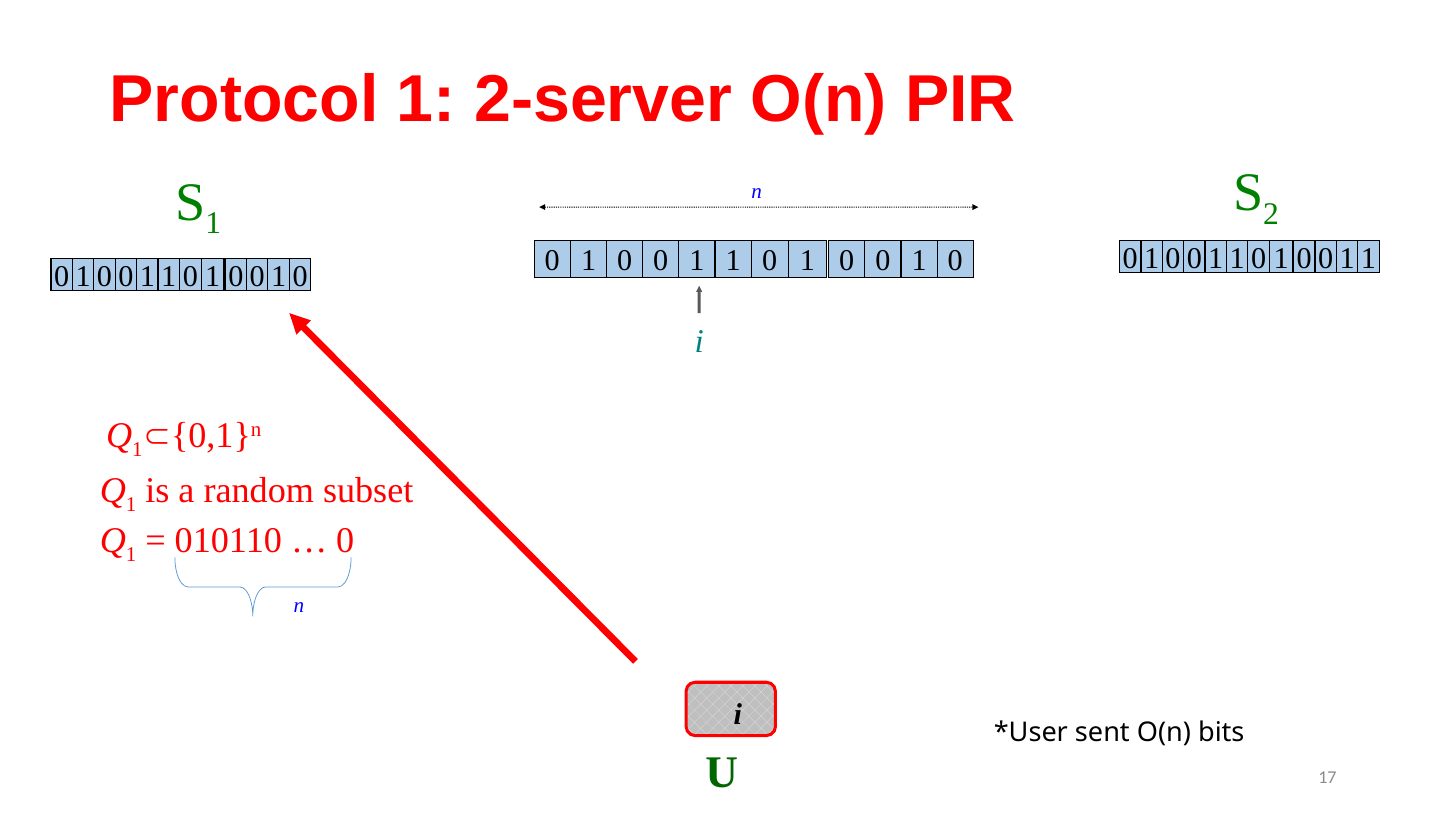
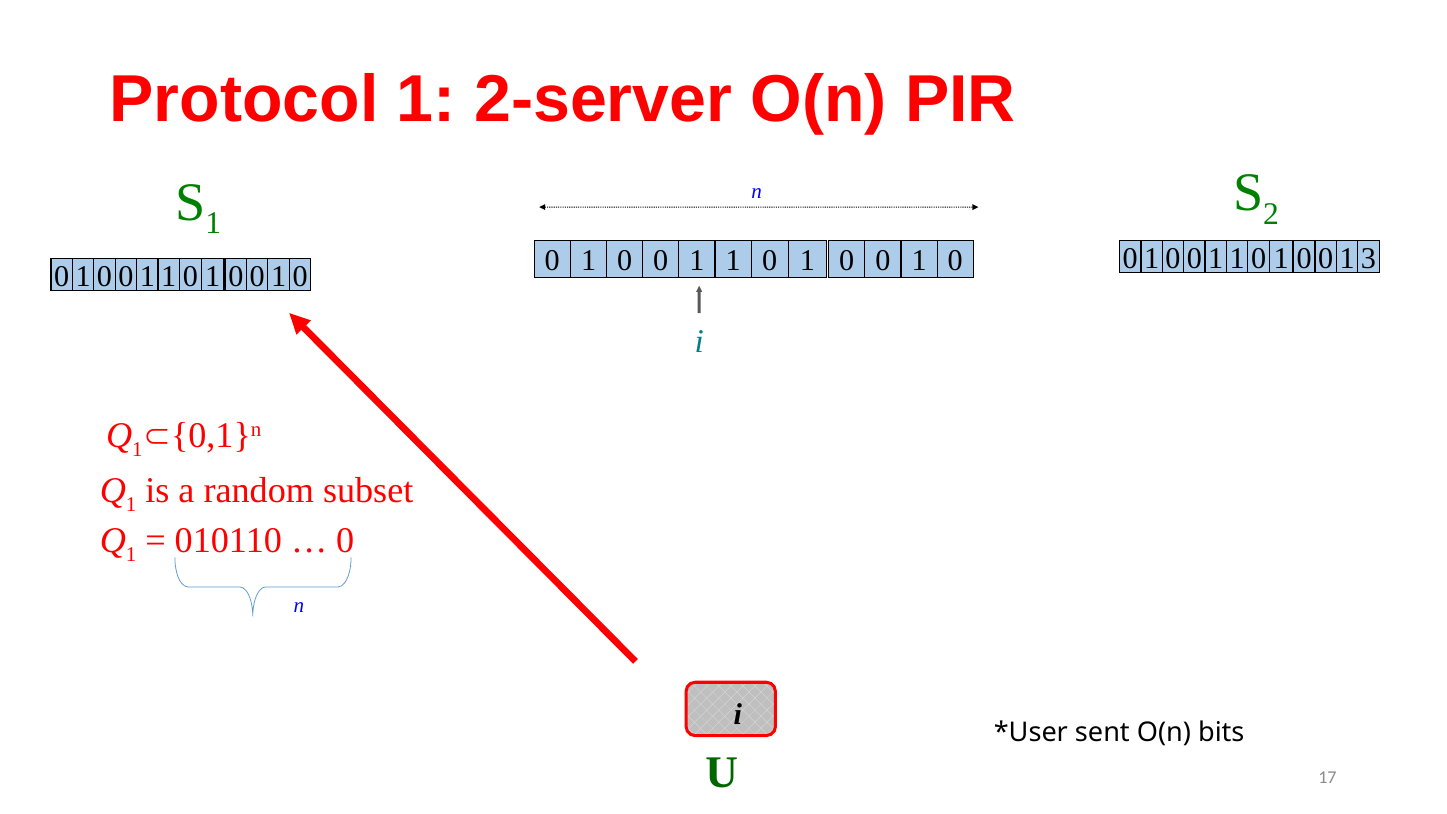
1 at (1368, 259): 1 -> 3
